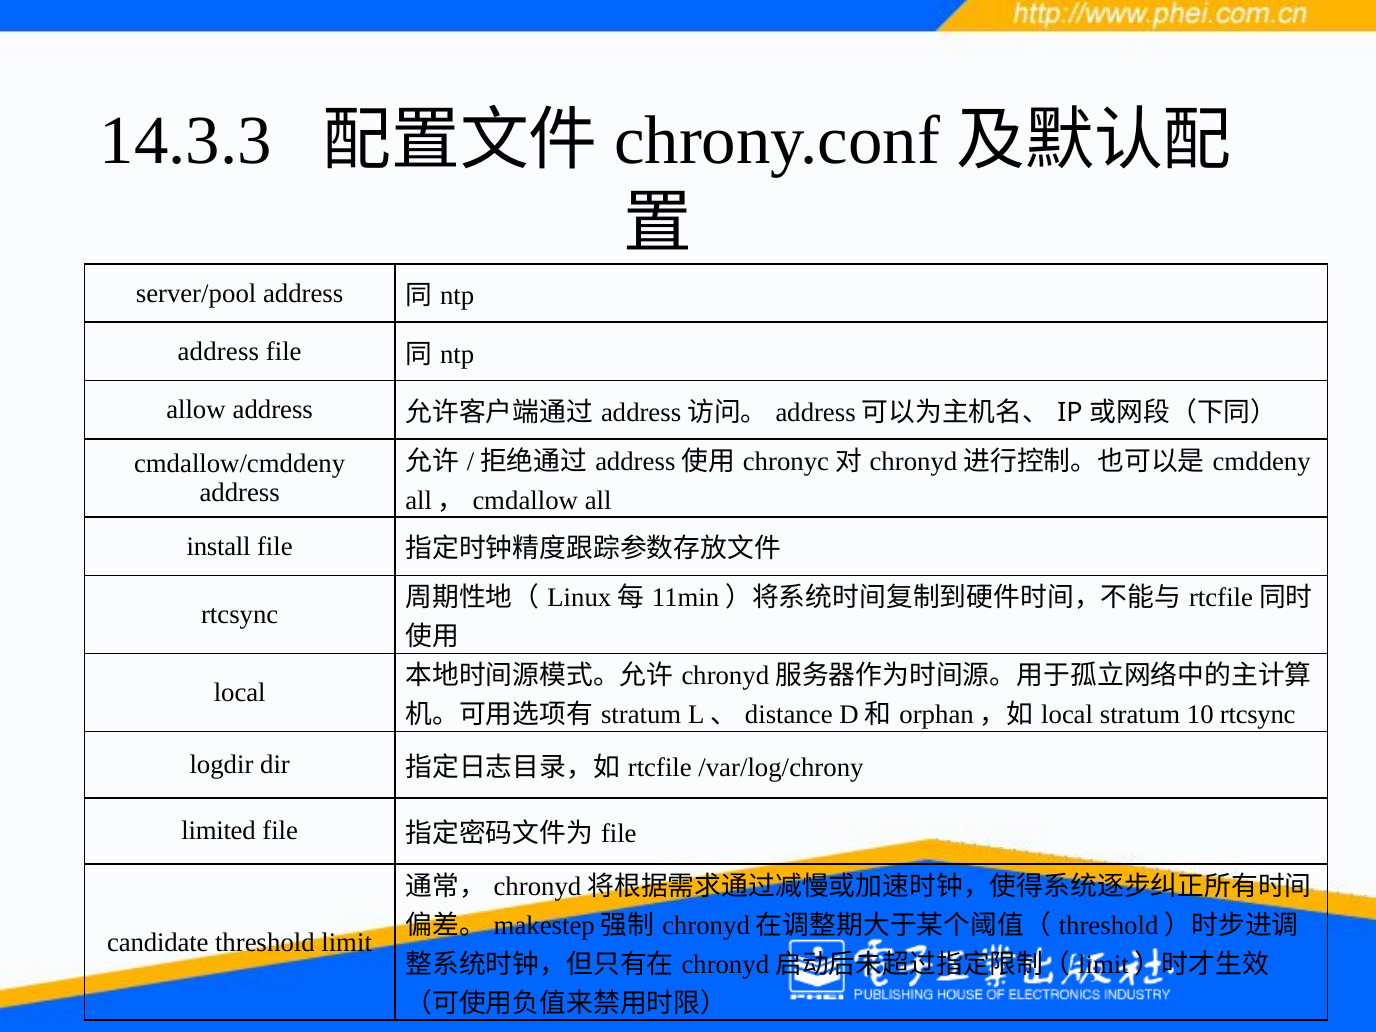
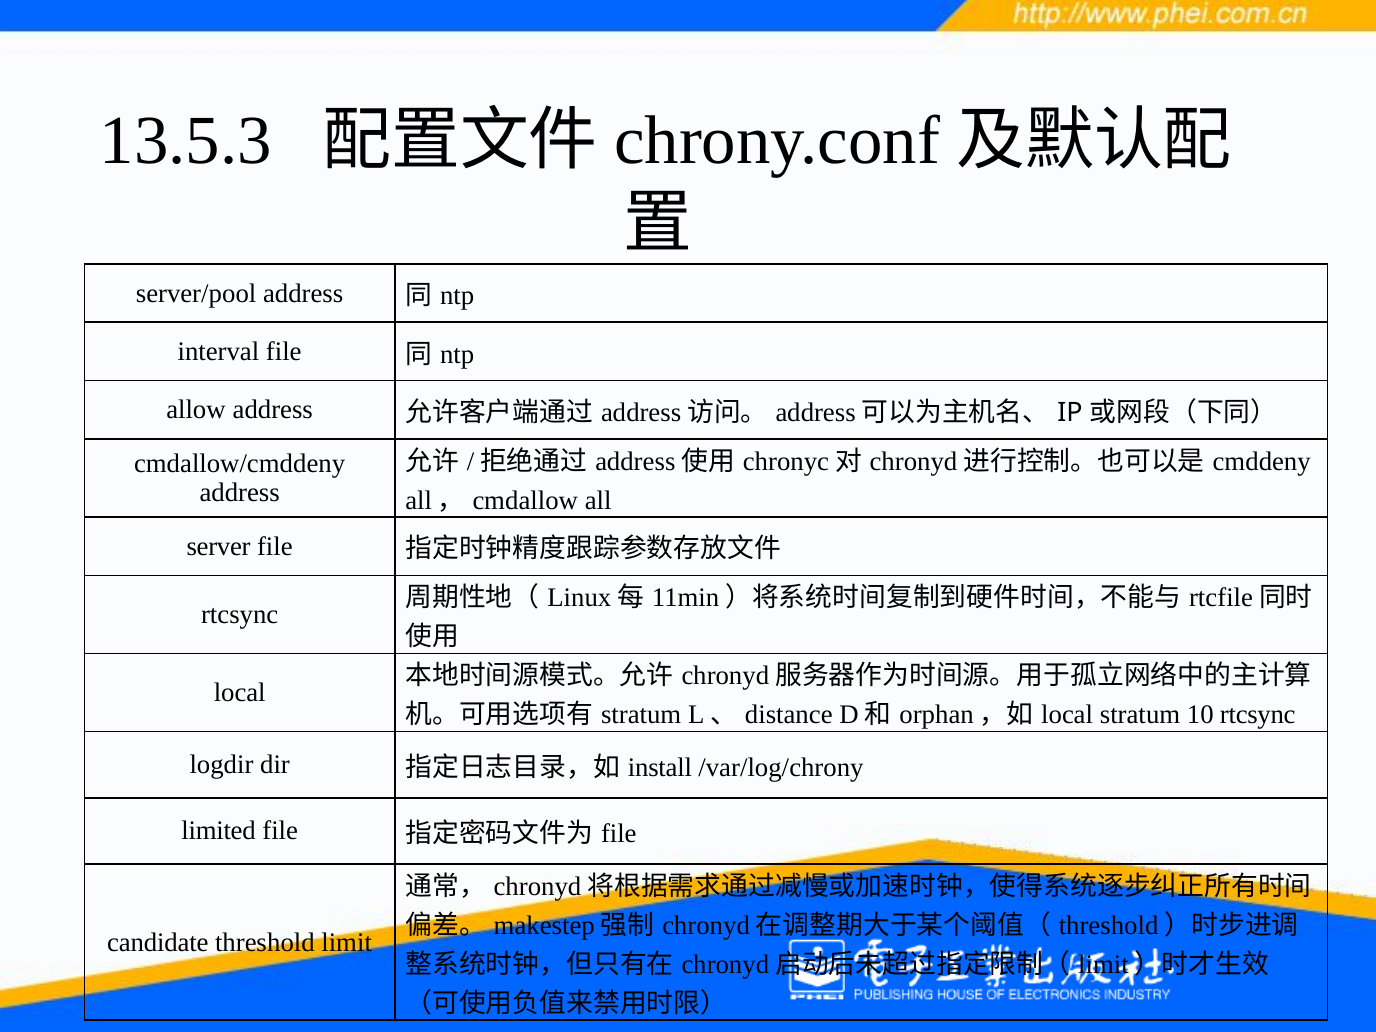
14.3.3: 14.3.3 -> 13.5.3
address at (218, 352): address -> interval
install: install -> server
rtcfile: rtcfile -> install
